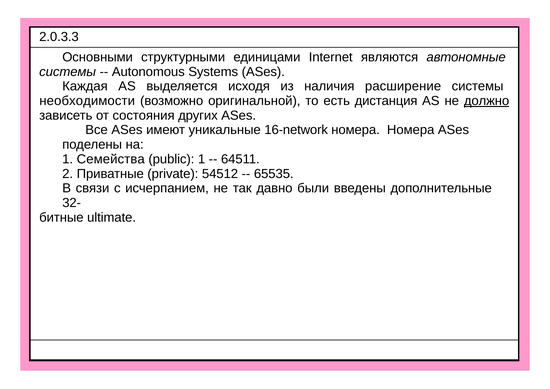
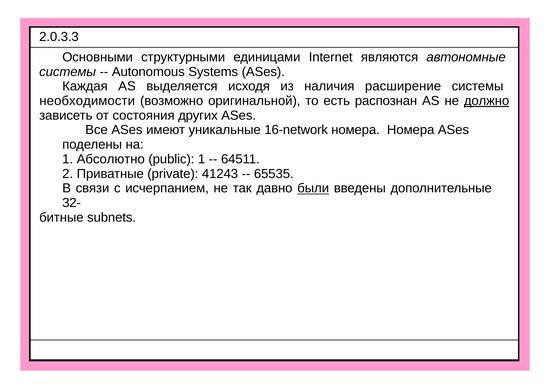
дистанция: дистанция -> распознан
Семейства: Семейства -> Абсолютно
54512: 54512 -> 41243
были underline: none -> present
ultimate: ultimate -> subnets
